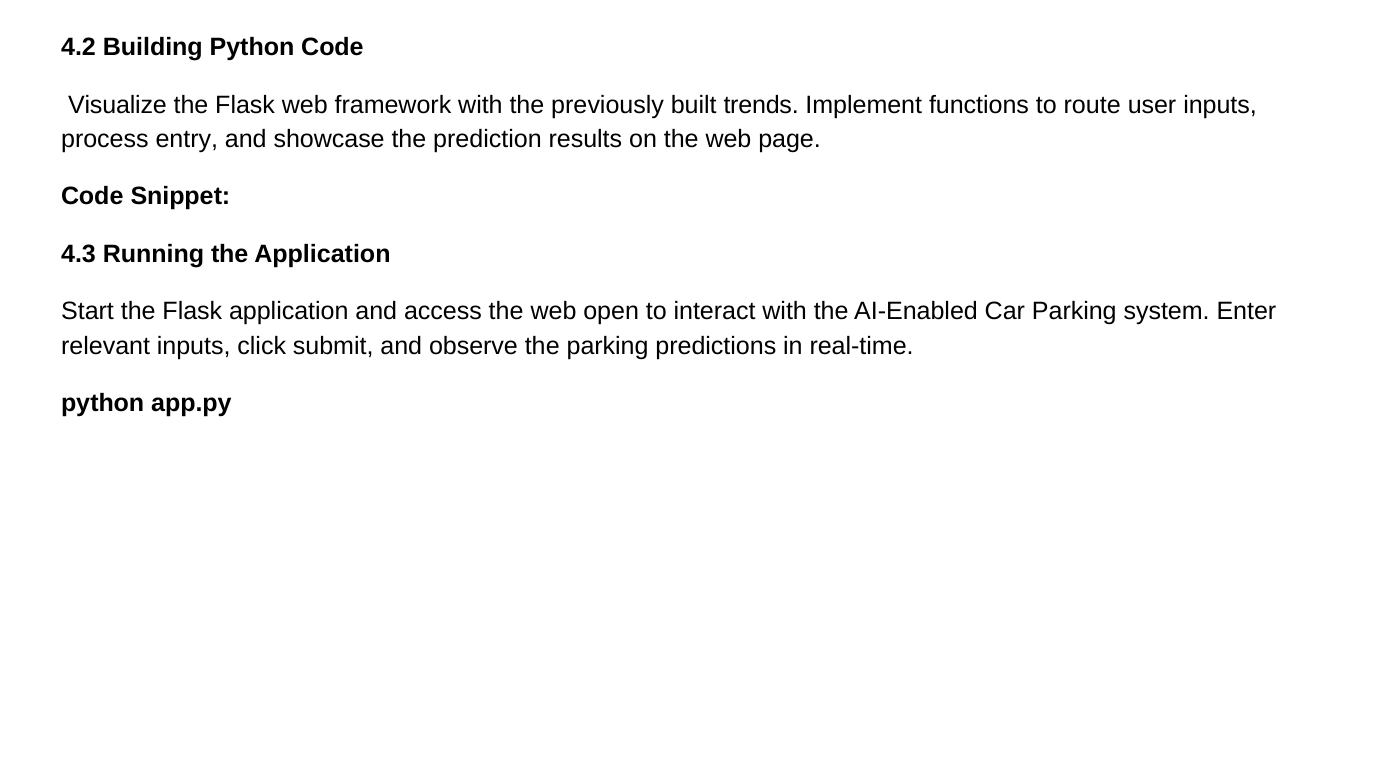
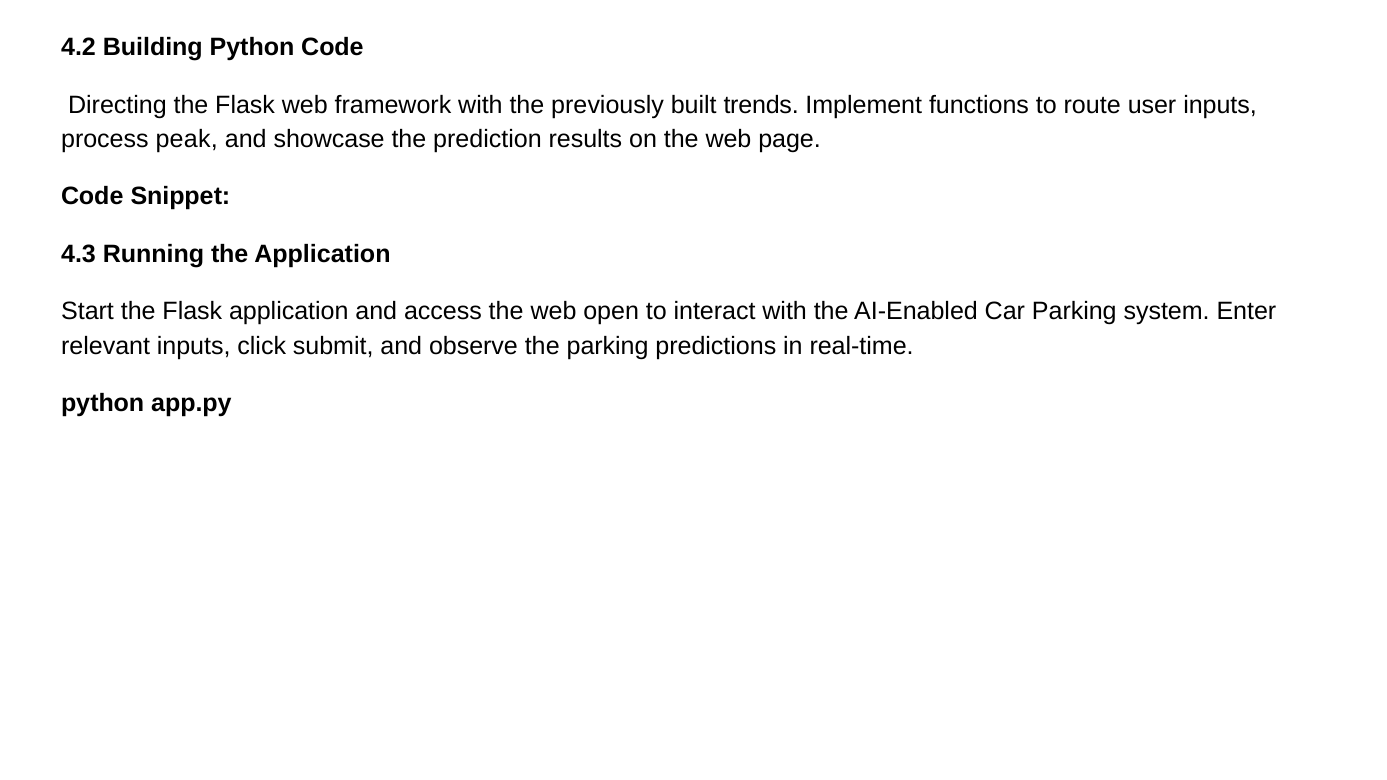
Visualize: Visualize -> Directing
entry: entry -> peak
